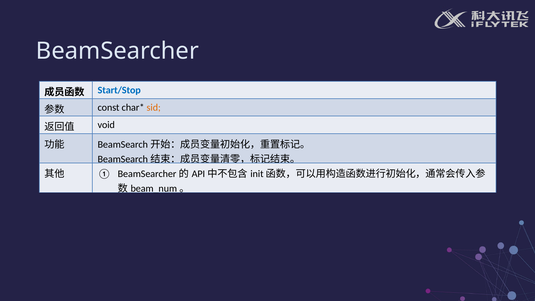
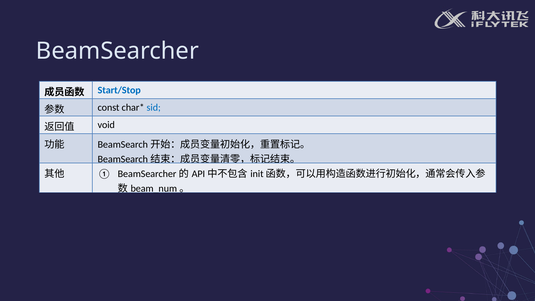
sid colour: orange -> blue
